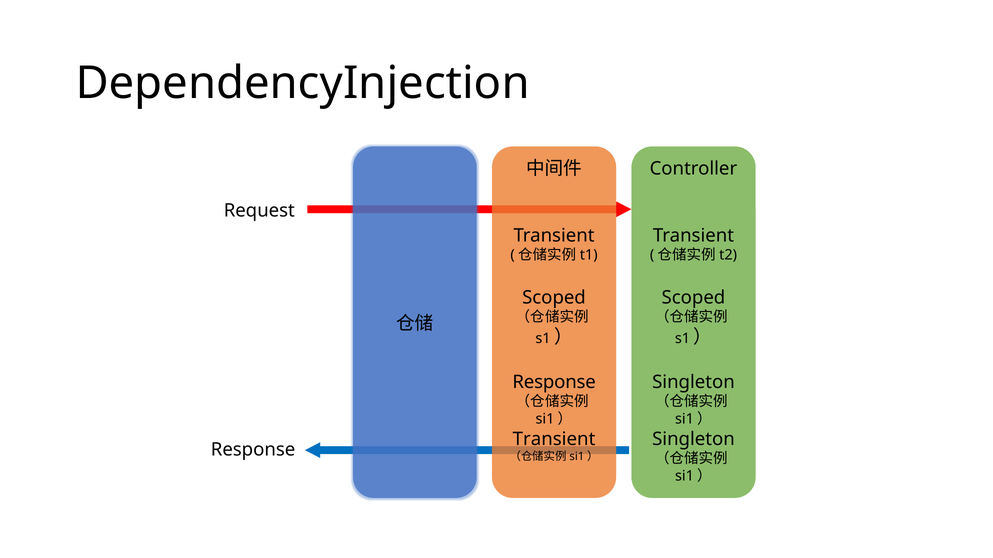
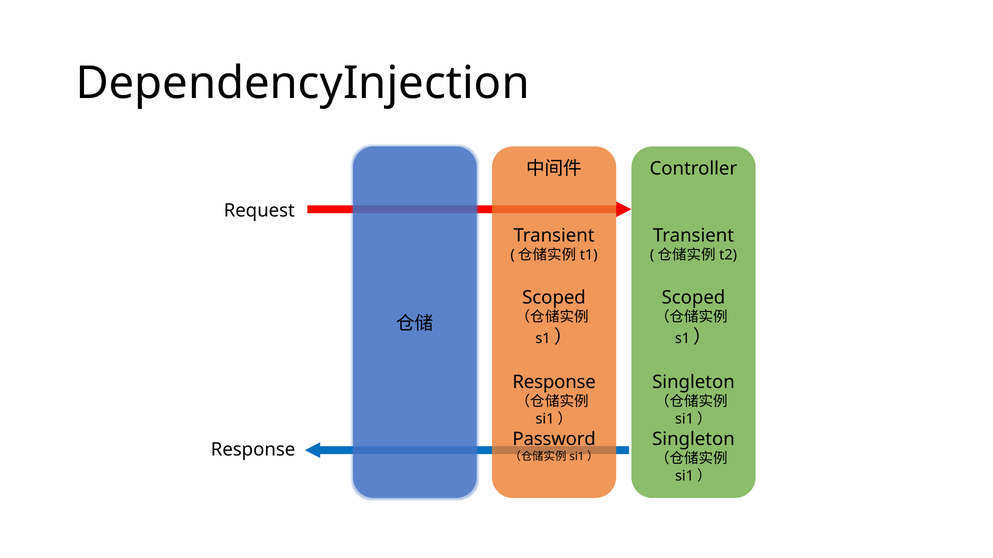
Transient at (554, 439): Transient -> Password
